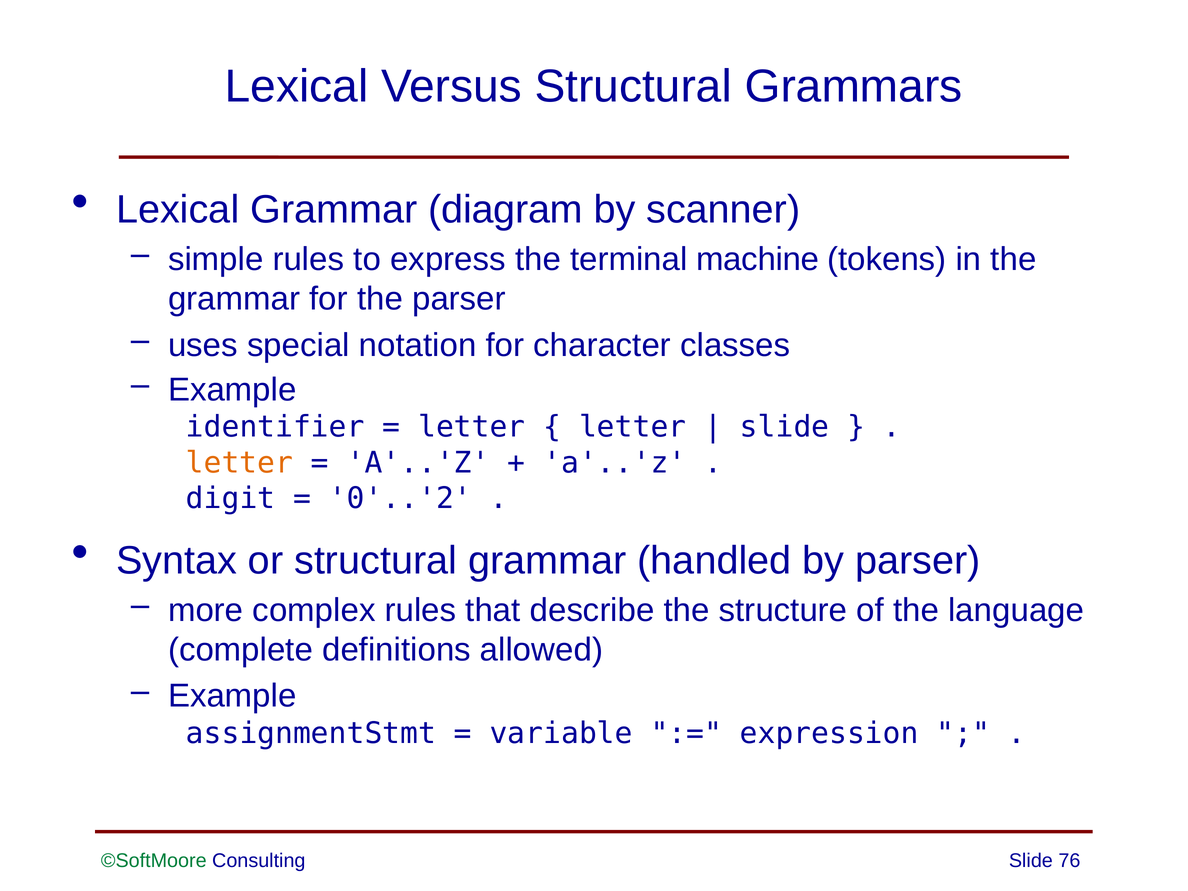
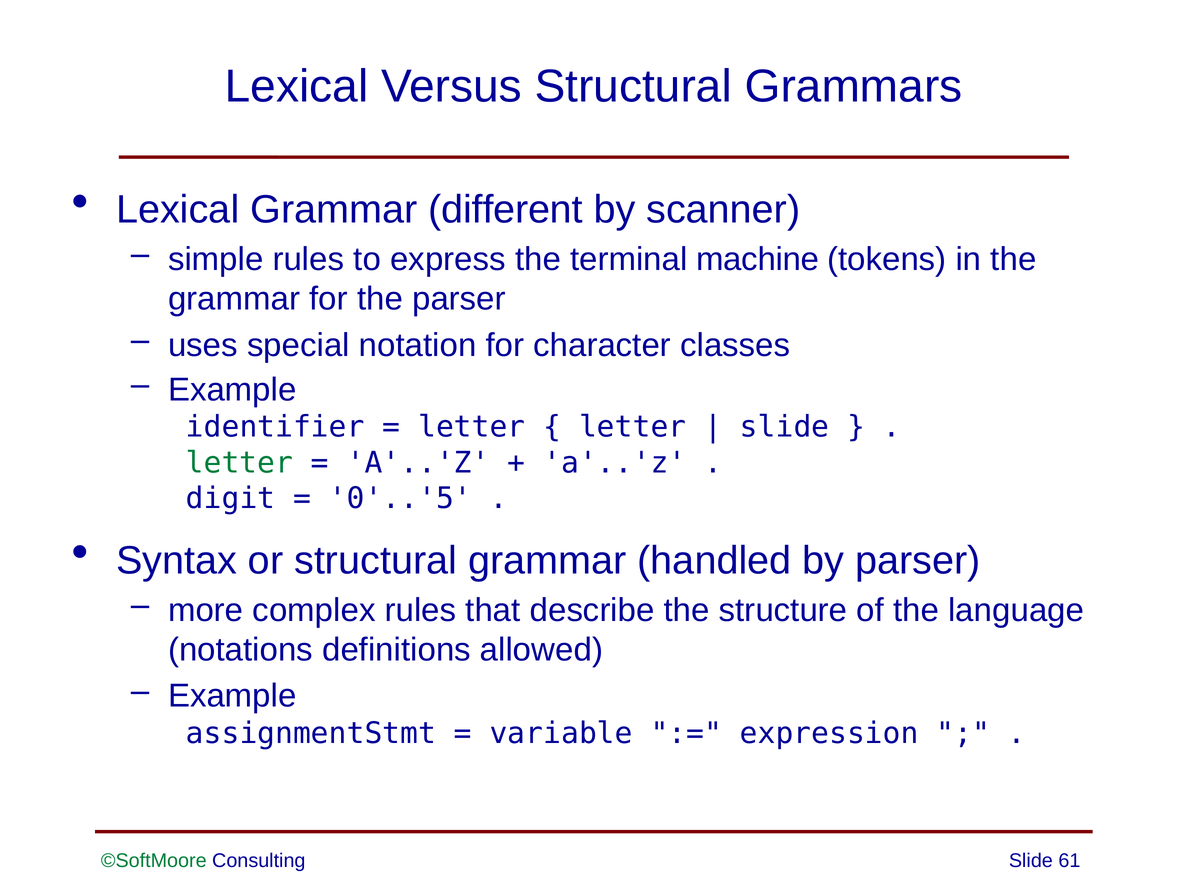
diagram: diagram -> different
letter at (239, 463) colour: orange -> green
0'..'2: 0'..'2 -> 0'..'5
complete: complete -> notations
76: 76 -> 61
